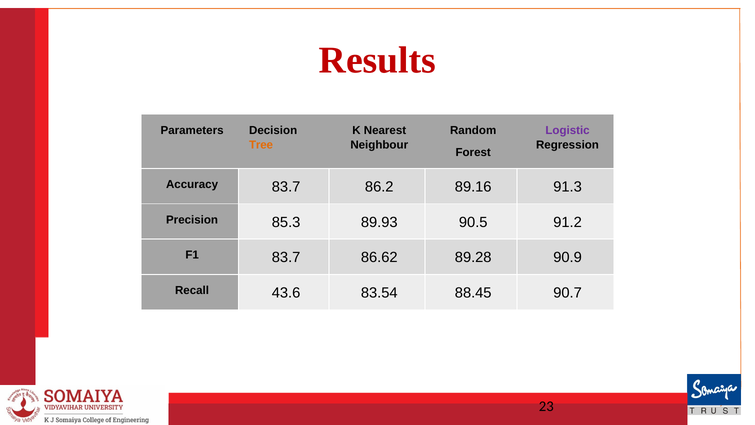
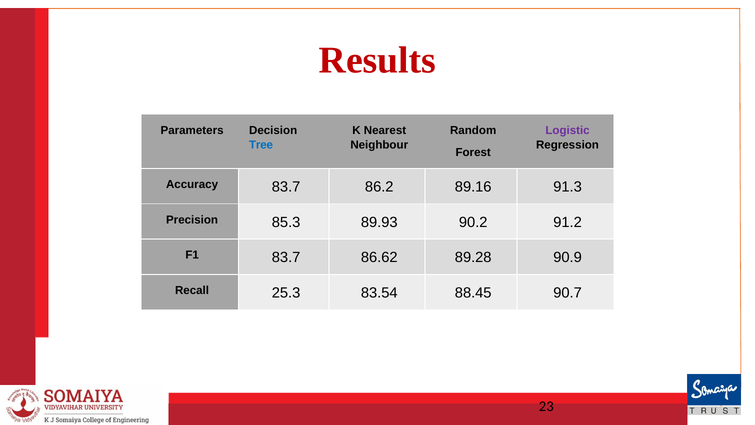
Tree colour: orange -> blue
90.5: 90.5 -> 90.2
43.6: 43.6 -> 25.3
